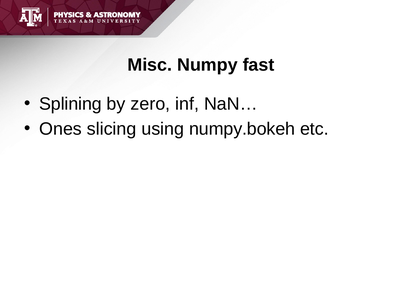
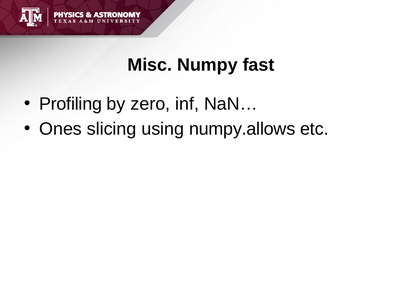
Splining: Splining -> Profiling
numpy.bokeh: numpy.bokeh -> numpy.allows
